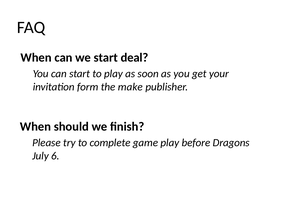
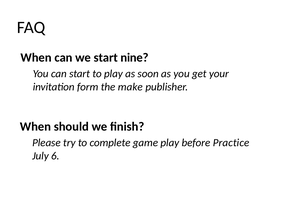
deal: deal -> nine
Dragons: Dragons -> Practice
